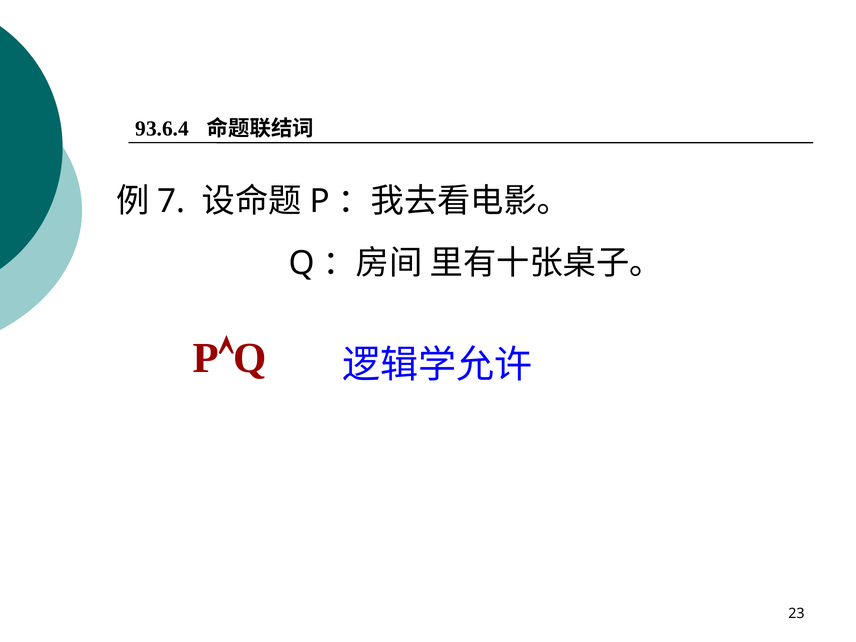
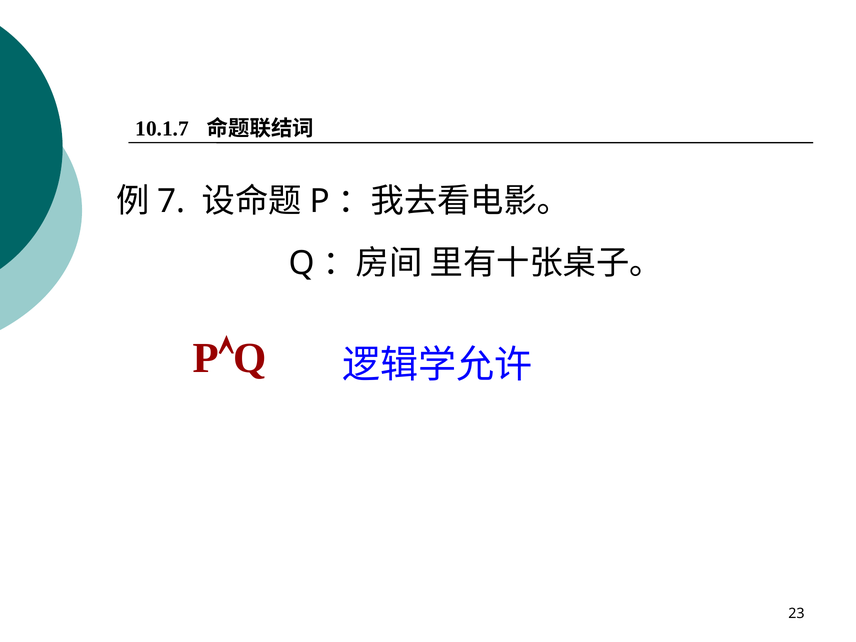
93.6.4: 93.6.4 -> 10.1.7
